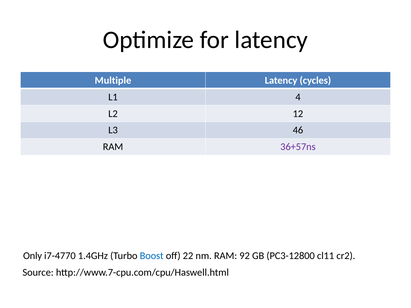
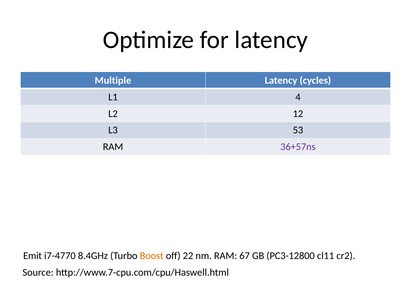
46: 46 -> 53
Only: Only -> Emit
1.4GHz: 1.4GHz -> 8.4GHz
Boost colour: blue -> orange
92: 92 -> 67
